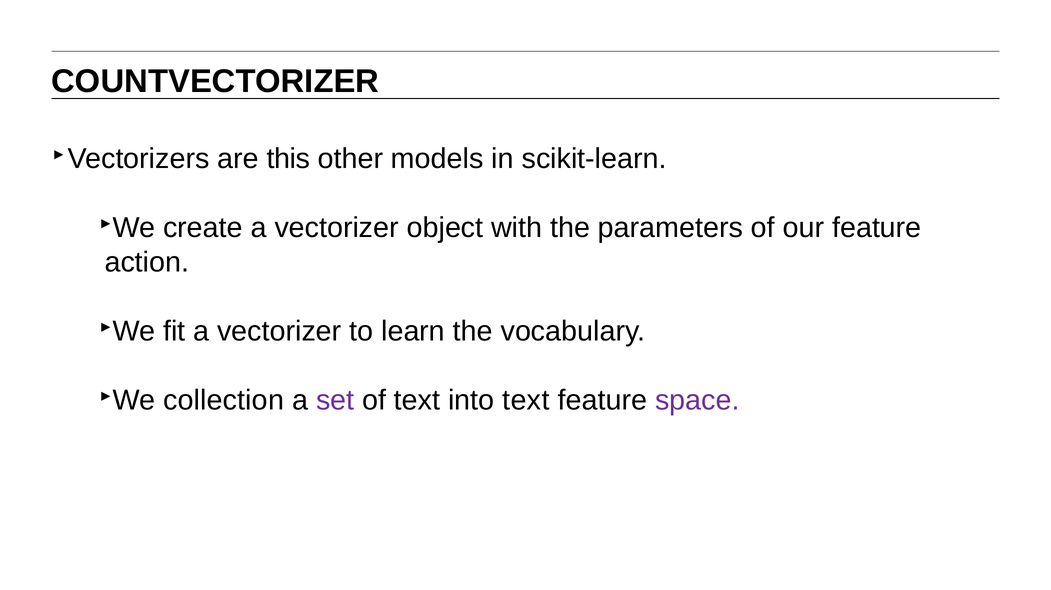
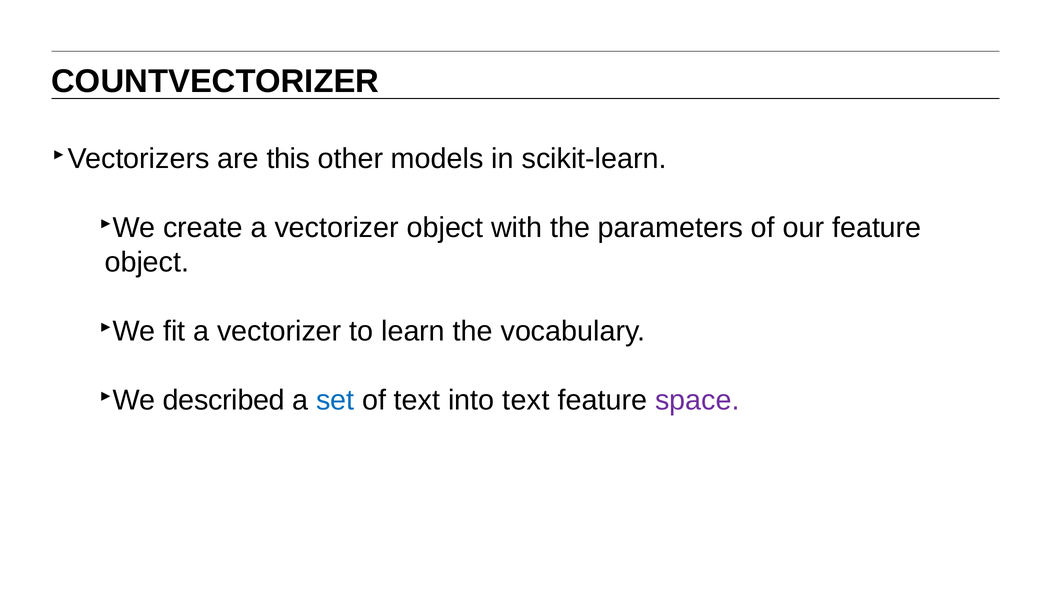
action at (147, 262): action -> object
collection: collection -> described
set colour: purple -> blue
